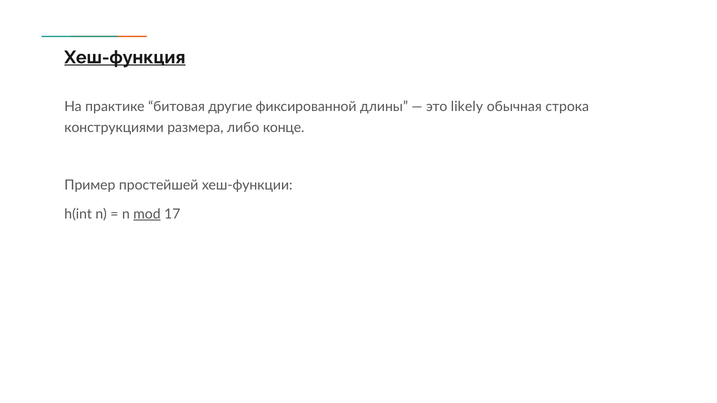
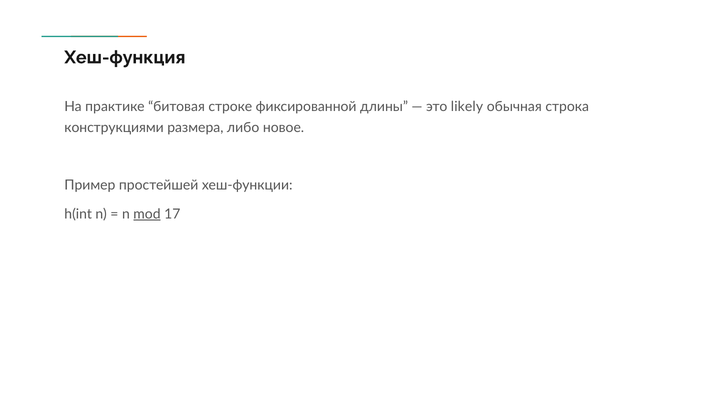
Хеш-функция underline: present -> none
другие: другие -> строке
конце: конце -> новое
